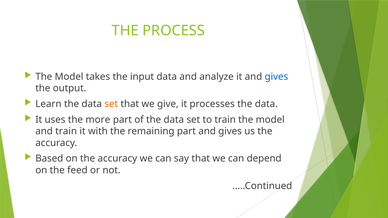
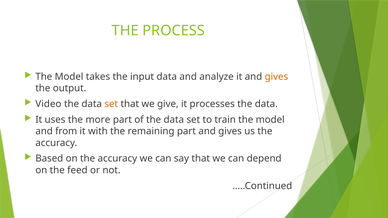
gives at (276, 77) colour: blue -> orange
Learn: Learn -> Video
and train: train -> from
